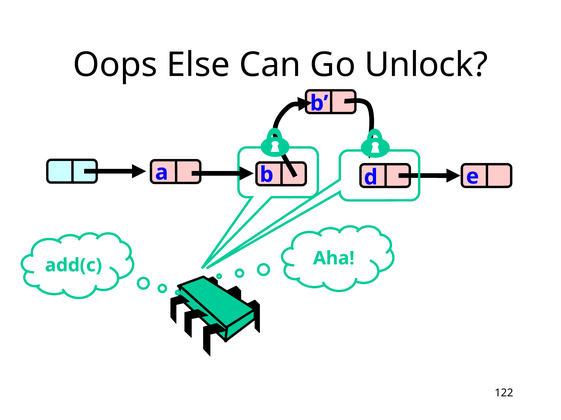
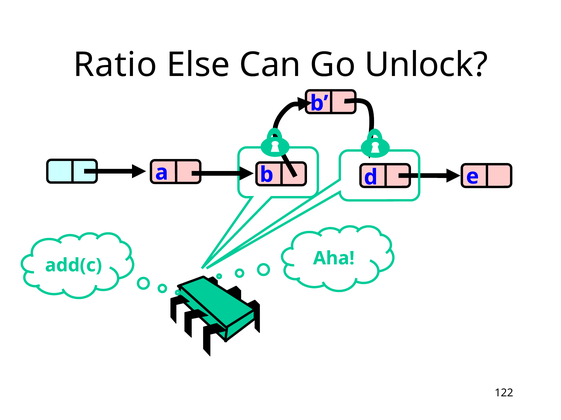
Oops: Oops -> Ratio
